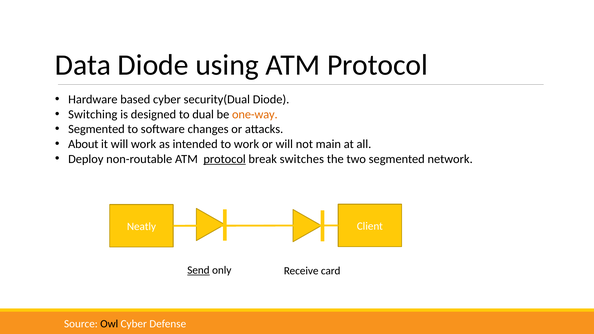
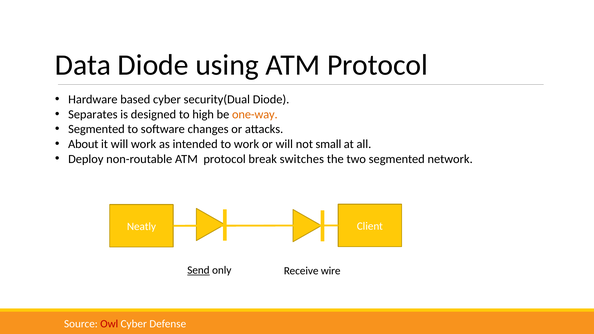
Switching: Switching -> Separates
dual: dual -> high
main: main -> small
protocol at (225, 159) underline: present -> none
card: card -> wire
Owl colour: black -> red
